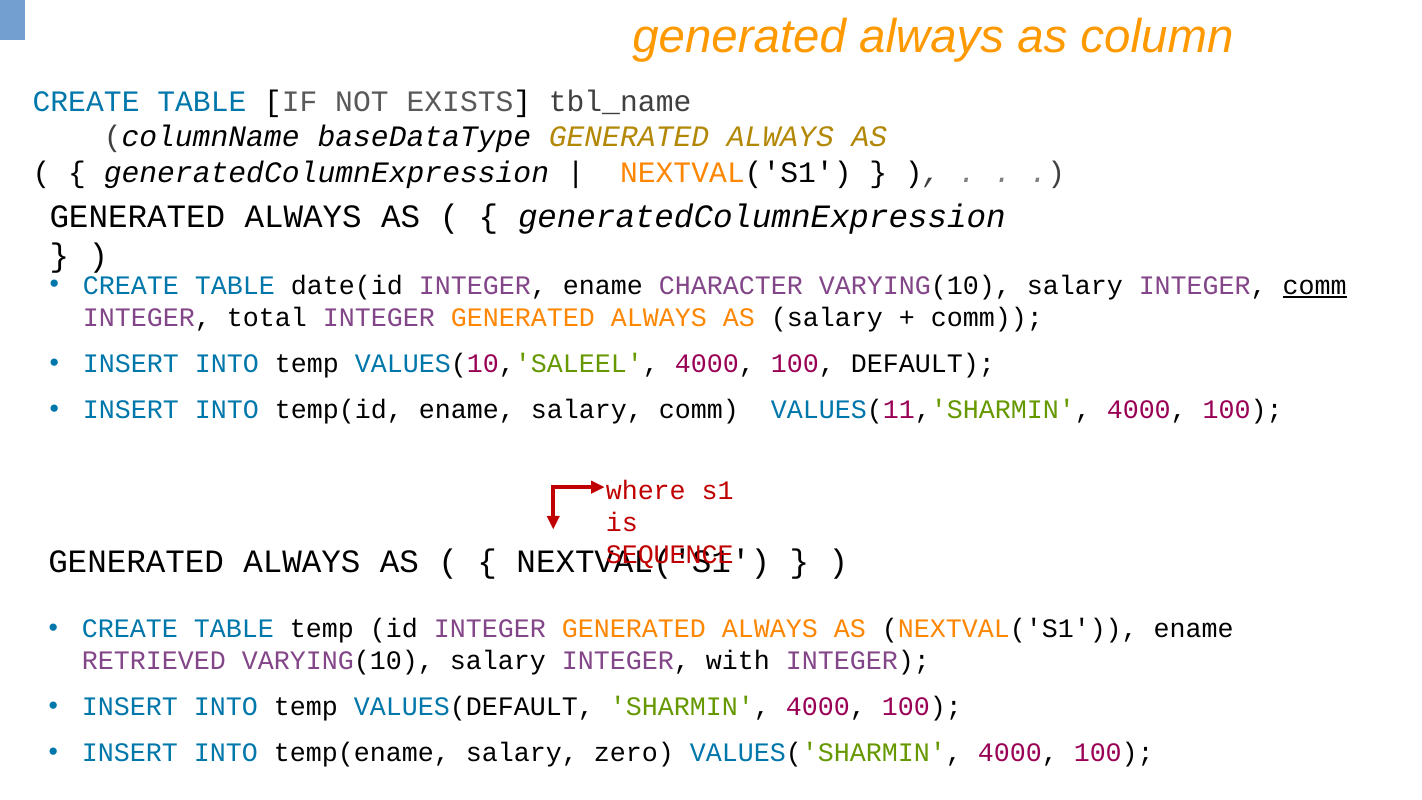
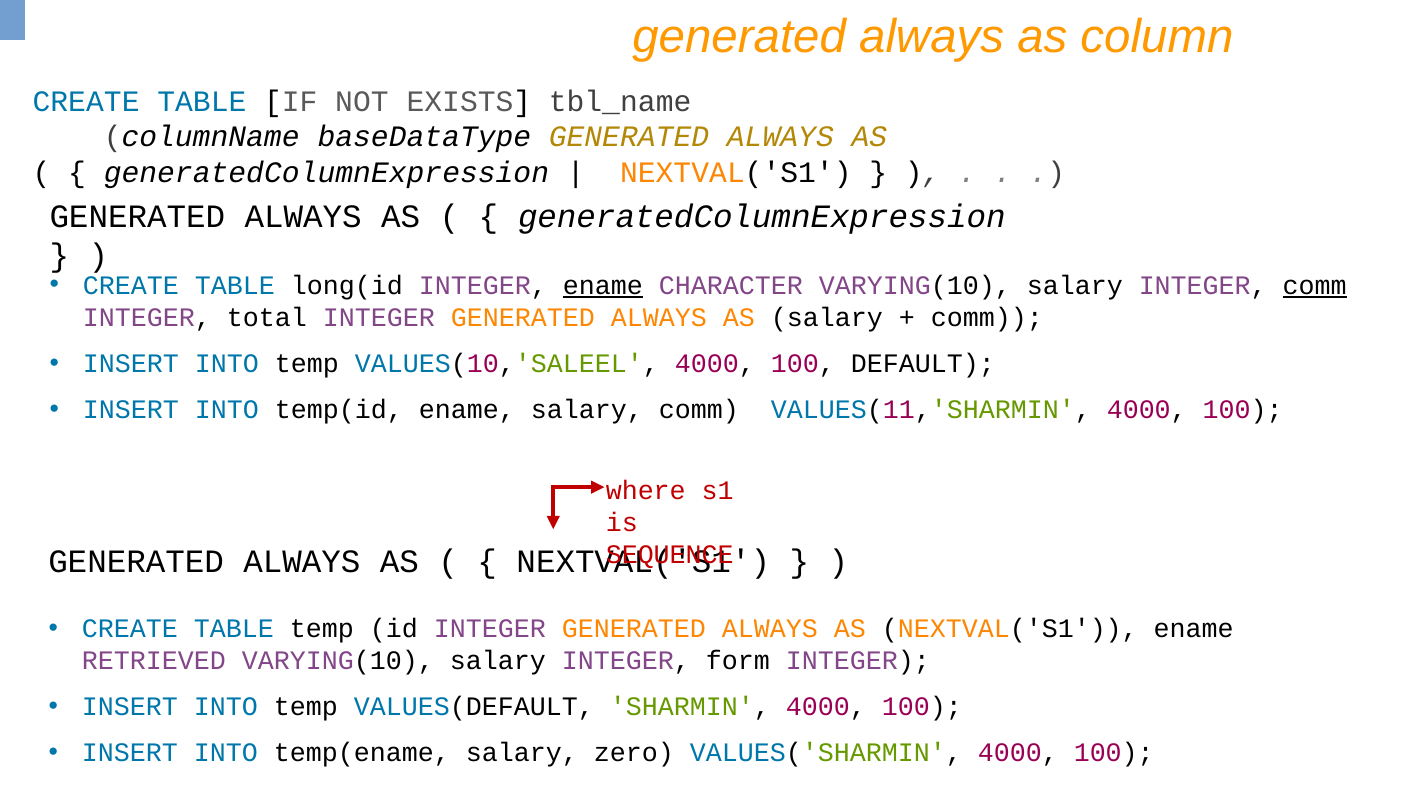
date(id: date(id -> long(id
ename at (603, 285) underline: none -> present
with: with -> form
